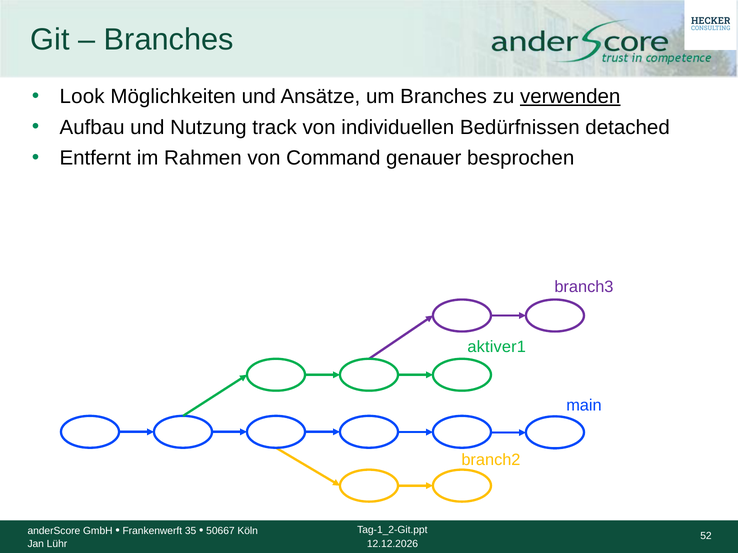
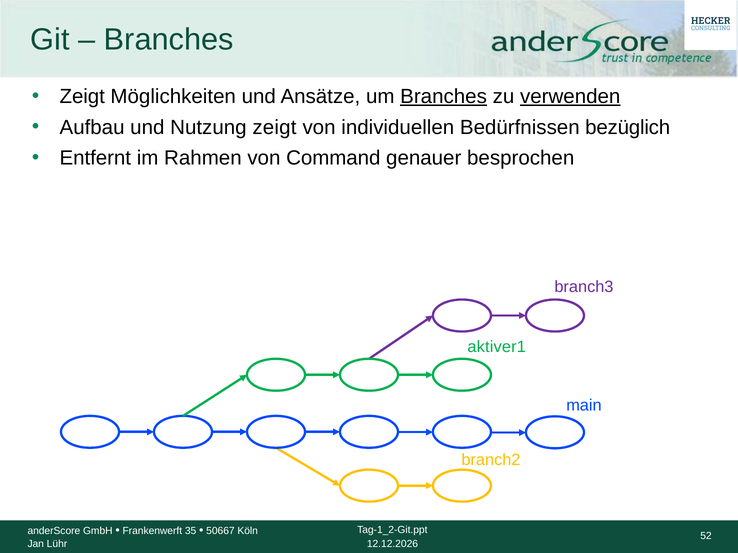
Look at (82, 97): Look -> Zeigt
Branches at (444, 97) underline: none -> present
Nutzung track: track -> zeigt
detached: detached -> bezüglich
